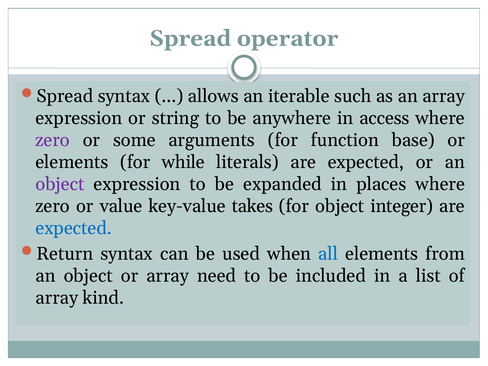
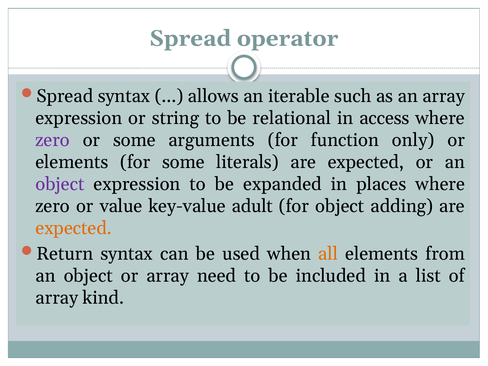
anywhere: anywhere -> relational
base: base -> only
for while: while -> some
takes: takes -> adult
integer: integer -> adding
expected at (74, 228) colour: blue -> orange
all colour: blue -> orange
